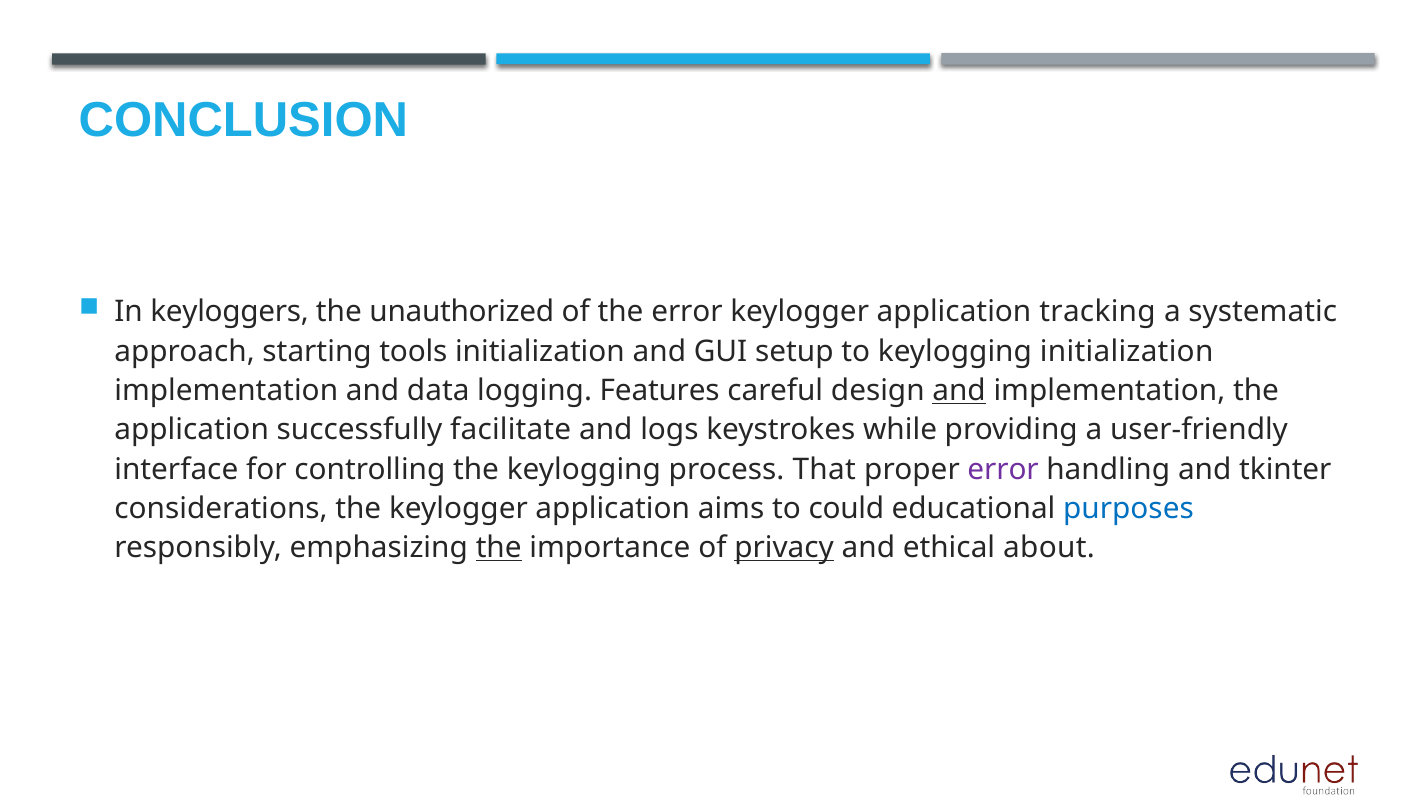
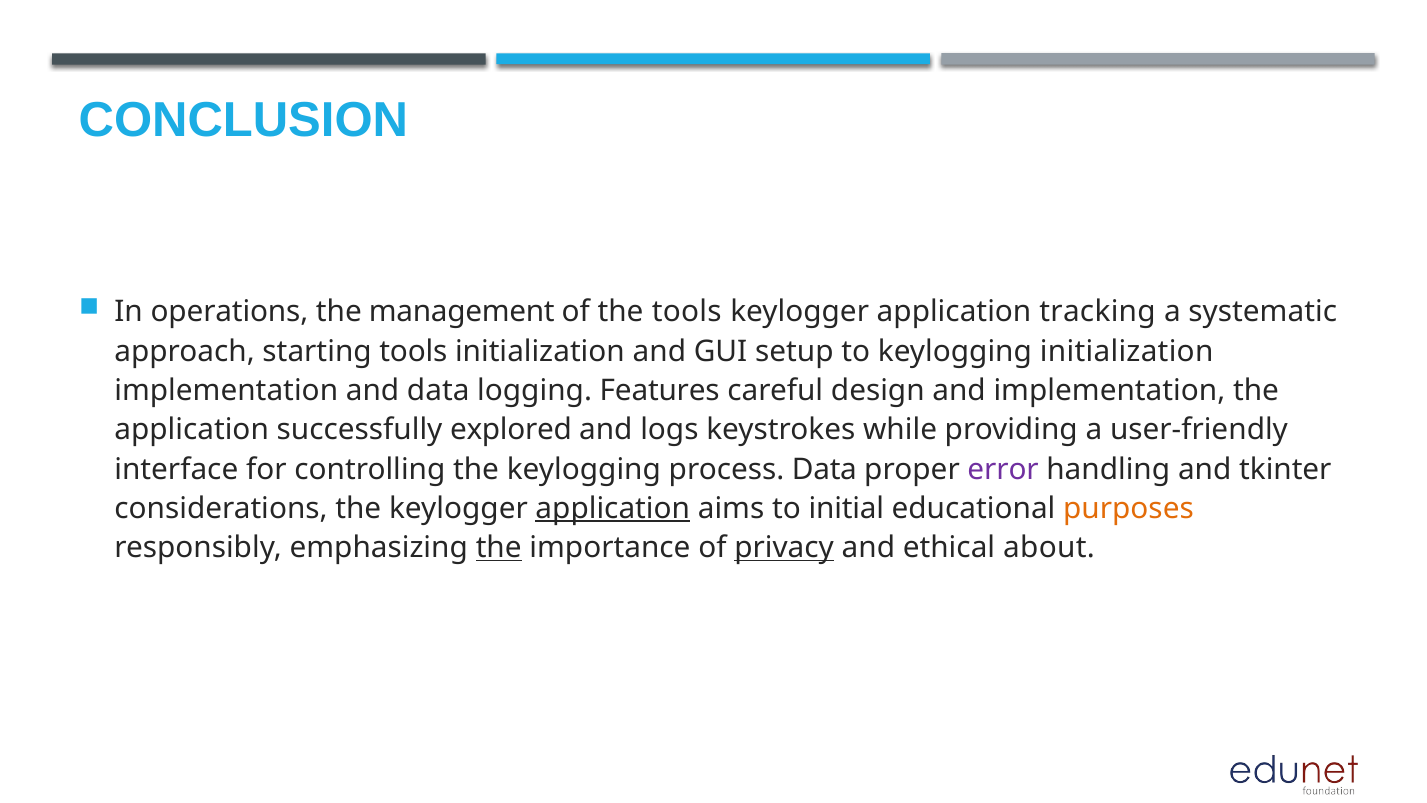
keyloggers: keyloggers -> operations
unauthorized: unauthorized -> management
the error: error -> tools
and at (959, 390) underline: present -> none
facilitate: facilitate -> explored
process That: That -> Data
application at (613, 508) underline: none -> present
could: could -> initial
purposes colour: blue -> orange
